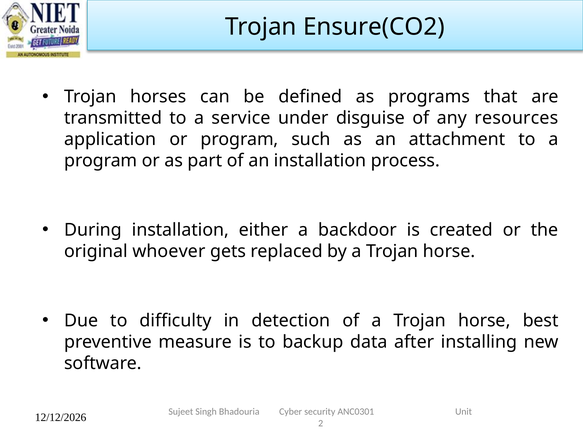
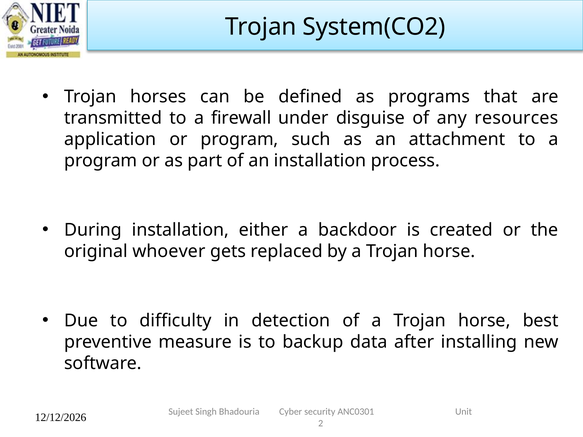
Ensure(CO2: Ensure(CO2 -> System(CO2
service: service -> firewall
